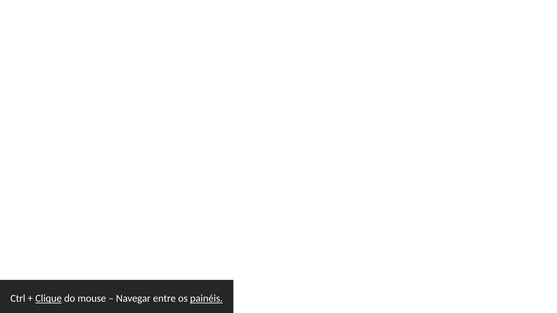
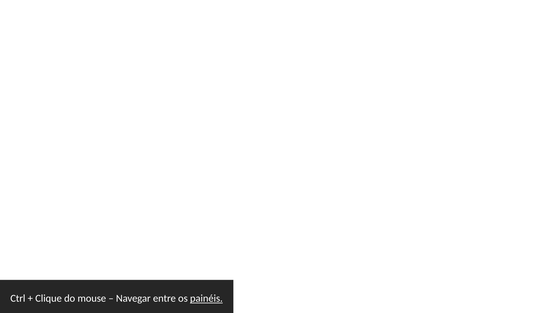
Clique underline: present -> none
